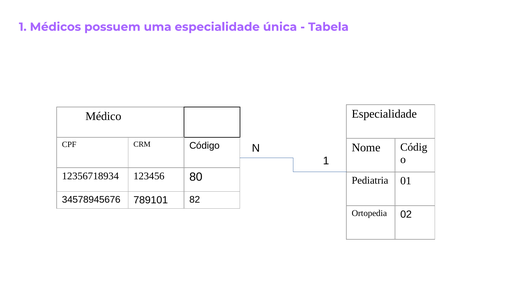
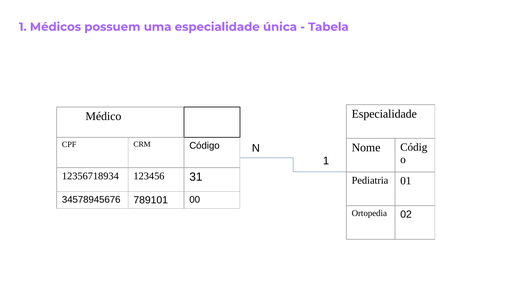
80: 80 -> 31
82: 82 -> 00
